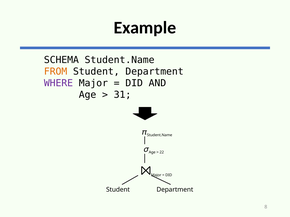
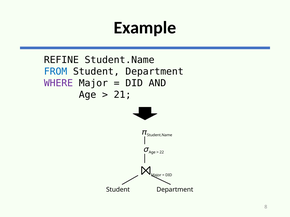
SCHEMA: SCHEMA -> REFINE
FROM colour: orange -> blue
31: 31 -> 21
